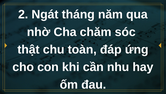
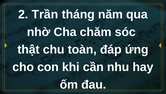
Ngát: Ngát -> Trần
